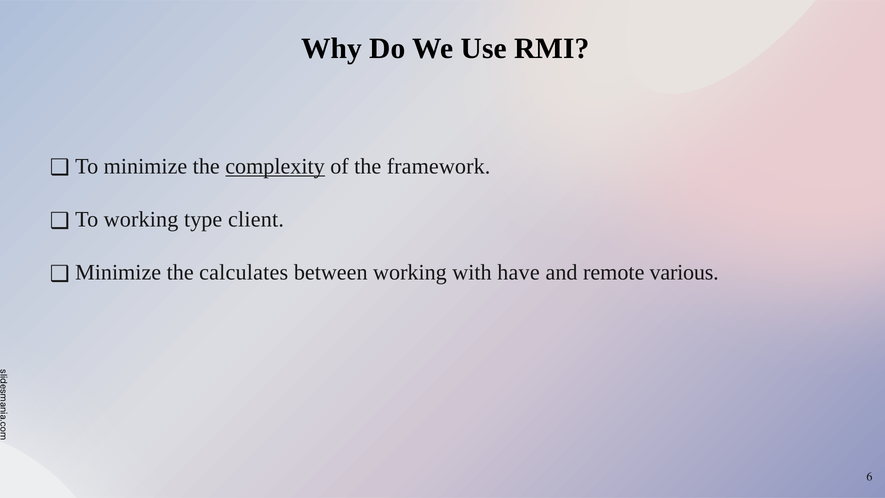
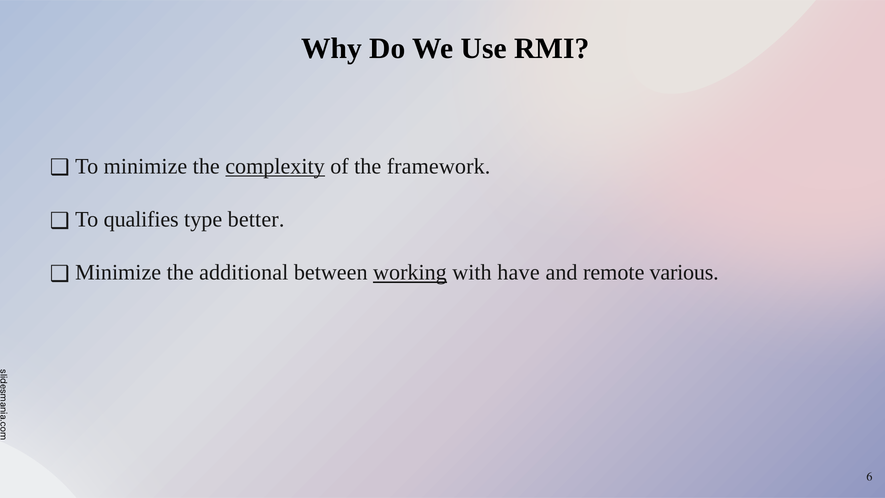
working at (141, 219): working -> qualifies
client: client -> better
calculates: calculates -> additional
working at (410, 273) underline: none -> present
